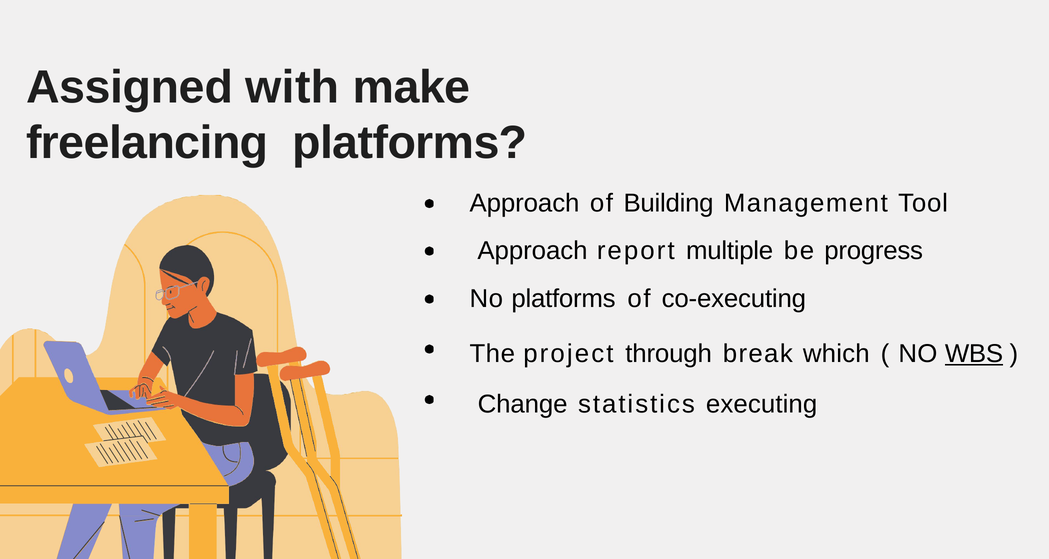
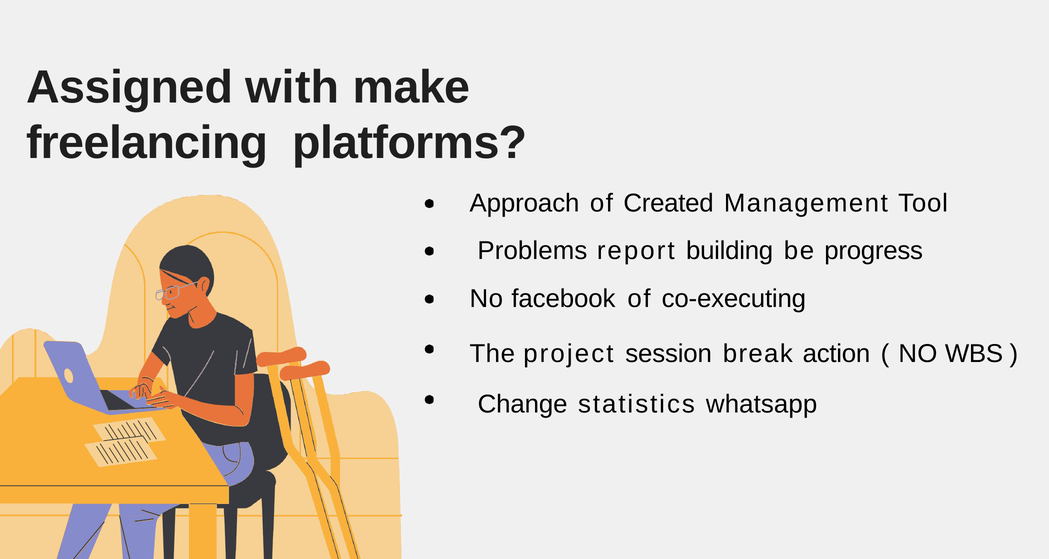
Building: Building -> Created
Approach at (533, 251): Approach -> Problems
multiple: multiple -> building
No platforms: platforms -> facebook
through: through -> session
which: which -> action
WBS underline: present -> none
executing: executing -> whatsapp
